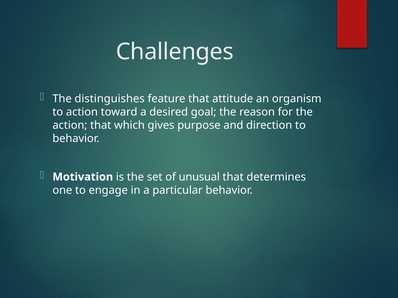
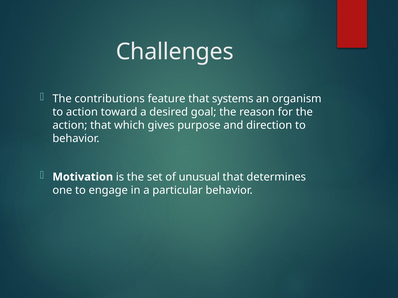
distinguishes: distinguishes -> contributions
attitude: attitude -> systems
